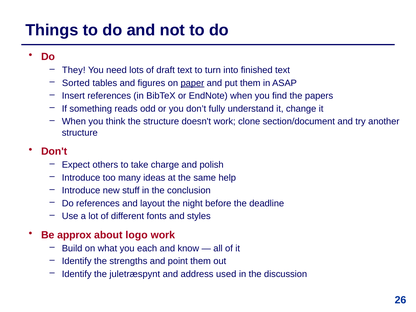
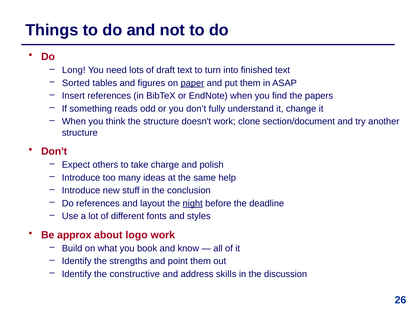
They: They -> Long
night underline: none -> present
each: each -> book
juletræspynt: juletræspynt -> constructive
used: used -> skills
